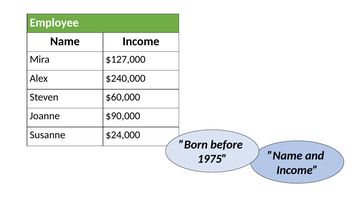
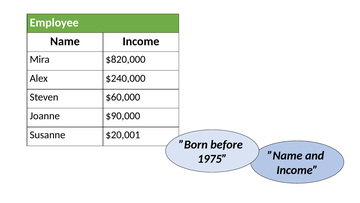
$127,000: $127,000 -> $820,000
$24,000: $24,000 -> $20,001
